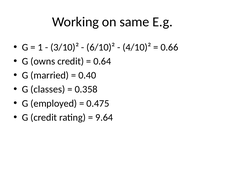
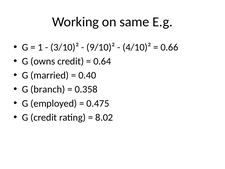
6/10)²: 6/10)² -> 9/10)²
classes: classes -> branch
9.64: 9.64 -> 8.02
